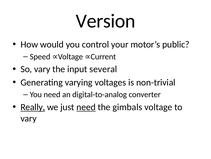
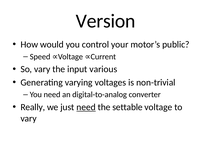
several: several -> various
Really underline: present -> none
gimbals: gimbals -> settable
